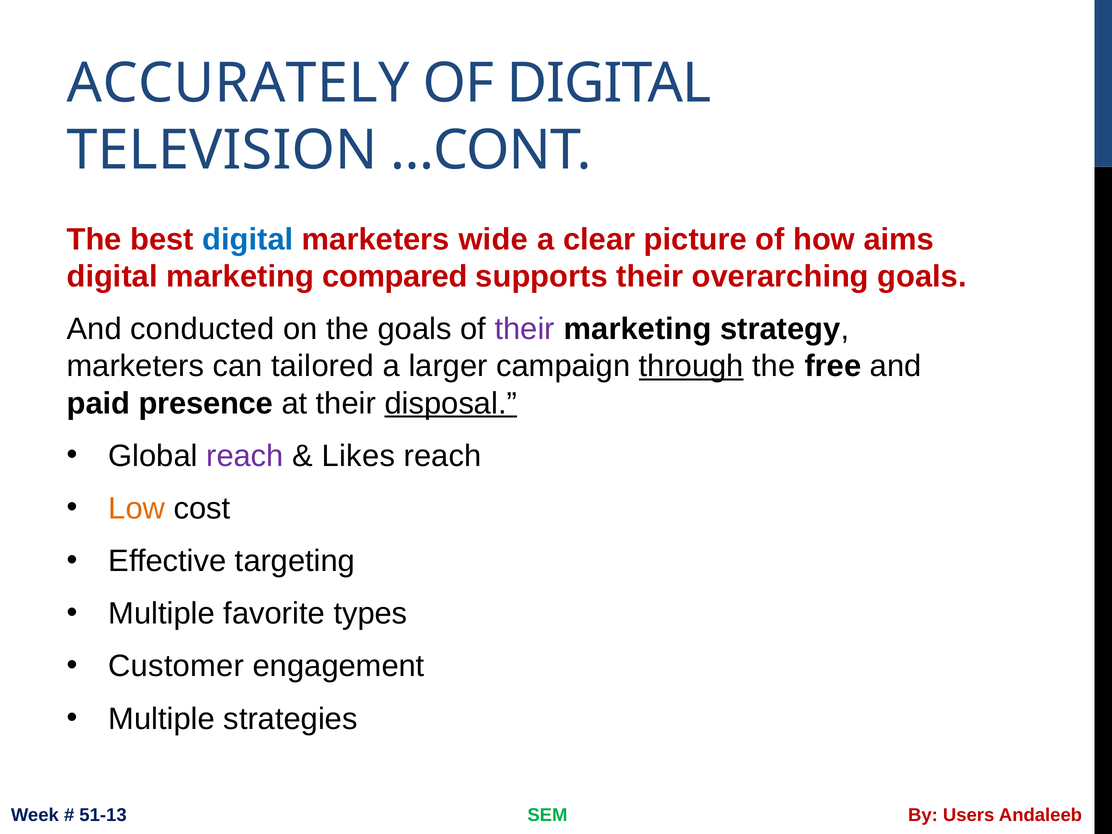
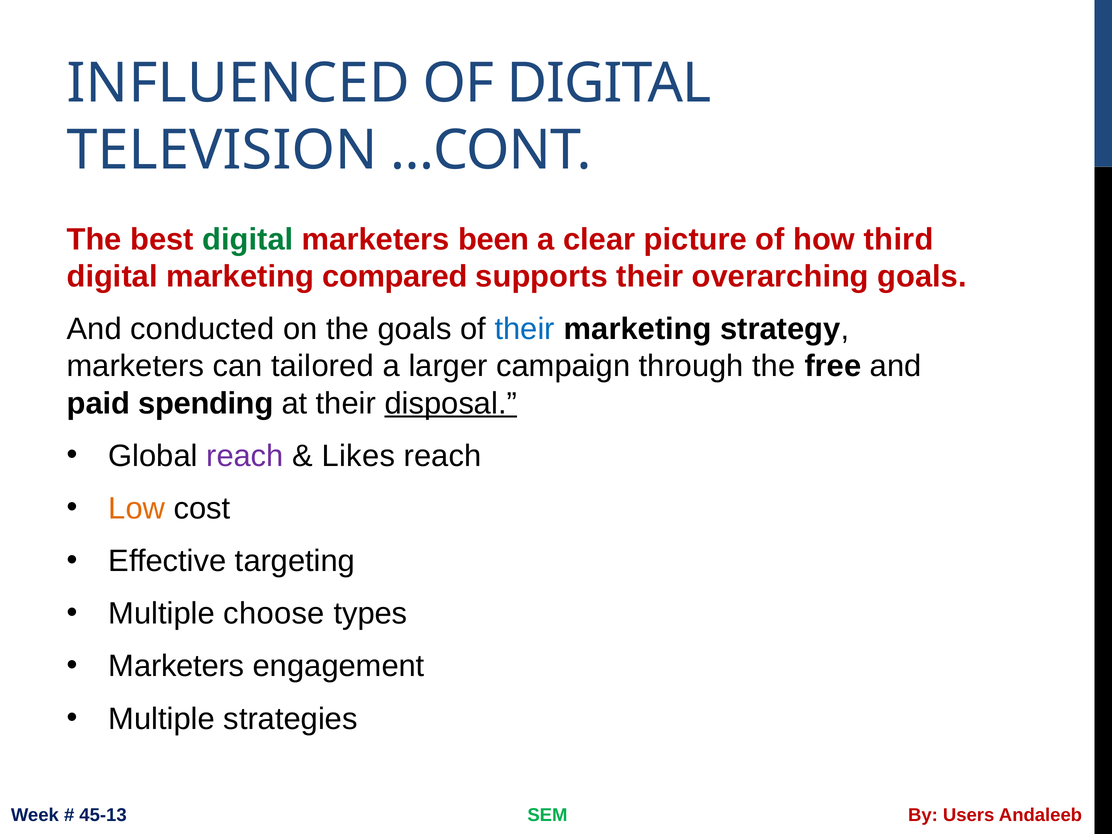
ACCURATELY: ACCURATELY -> INFLUENCED
digital at (248, 239) colour: blue -> green
wide: wide -> been
aims: aims -> third
their at (525, 329) colour: purple -> blue
through underline: present -> none
presence: presence -> spending
favorite: favorite -> choose
Customer at (176, 666): Customer -> Marketers
51-13: 51-13 -> 45-13
